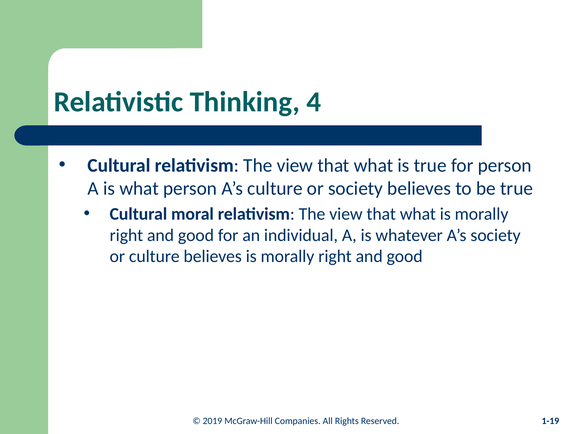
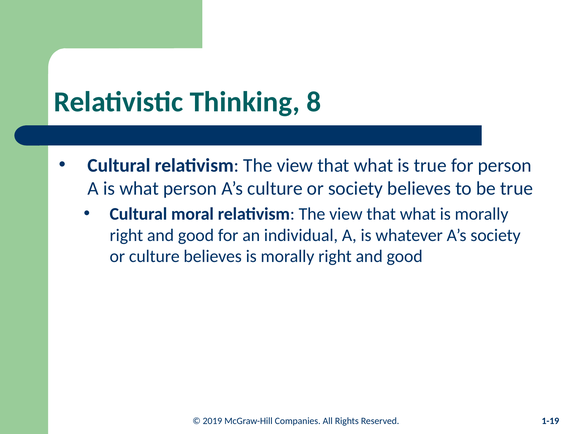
4: 4 -> 8
